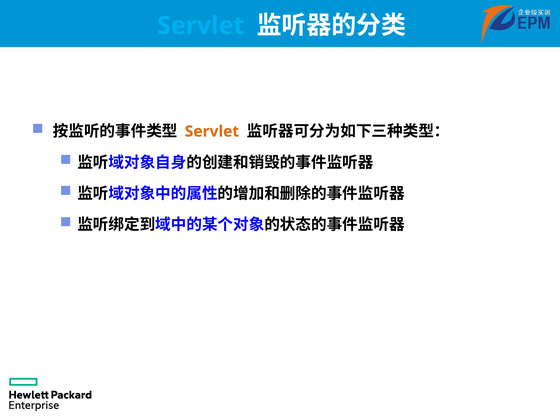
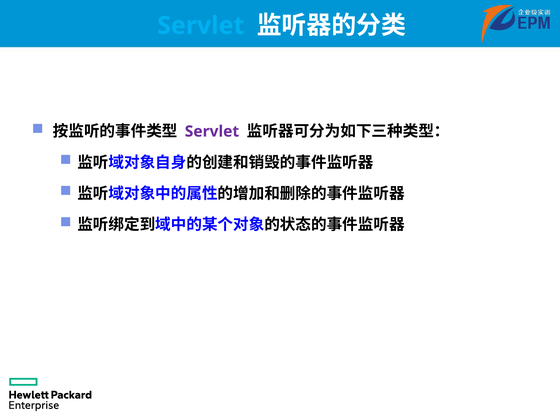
Servlet at (212, 131) colour: orange -> purple
